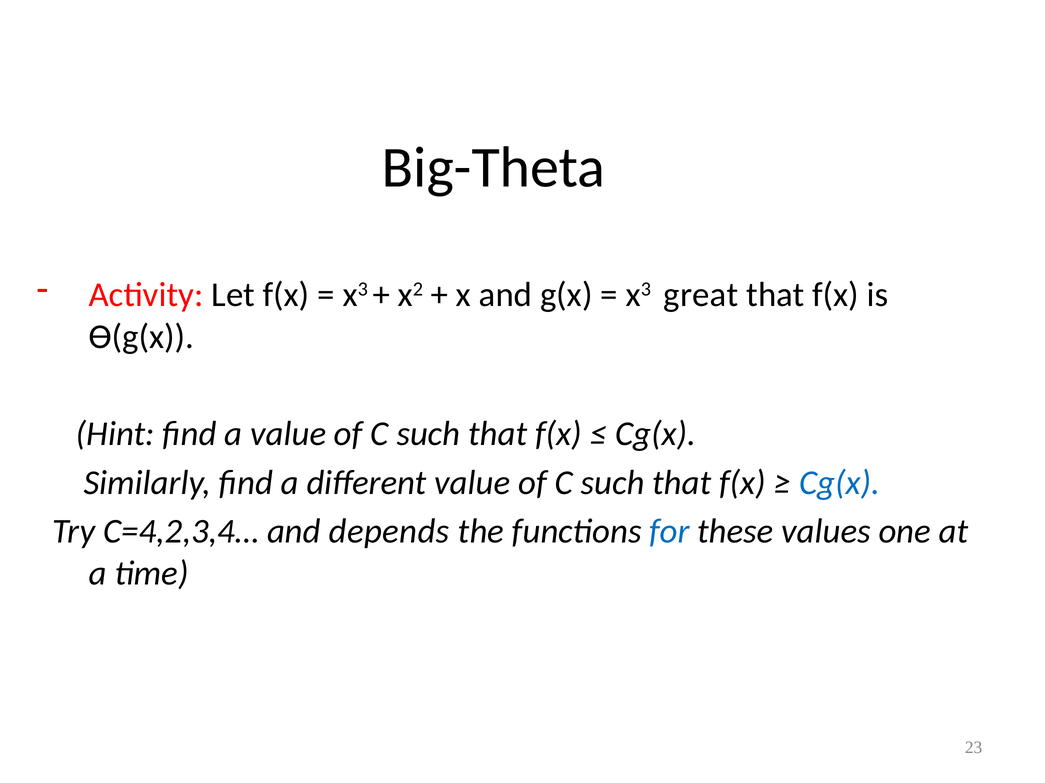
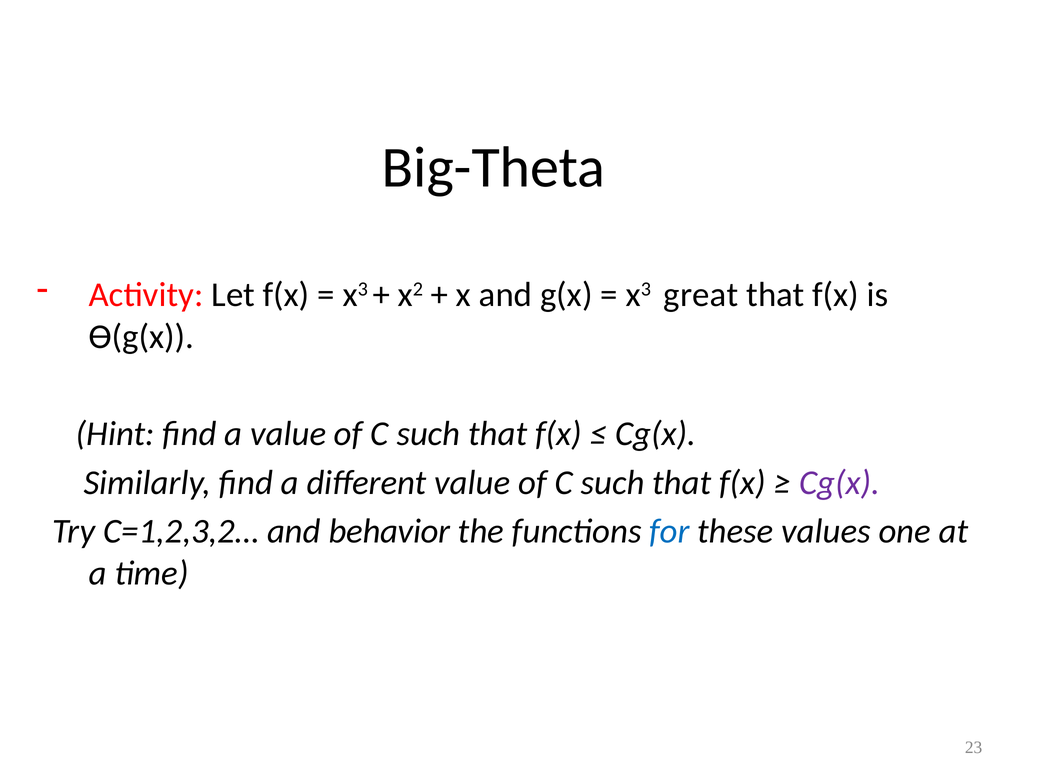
Cg(x at (840, 483) colour: blue -> purple
C=4,2,3,4…: C=4,2,3,4… -> C=1,2,3,2…
depends: depends -> behavior
